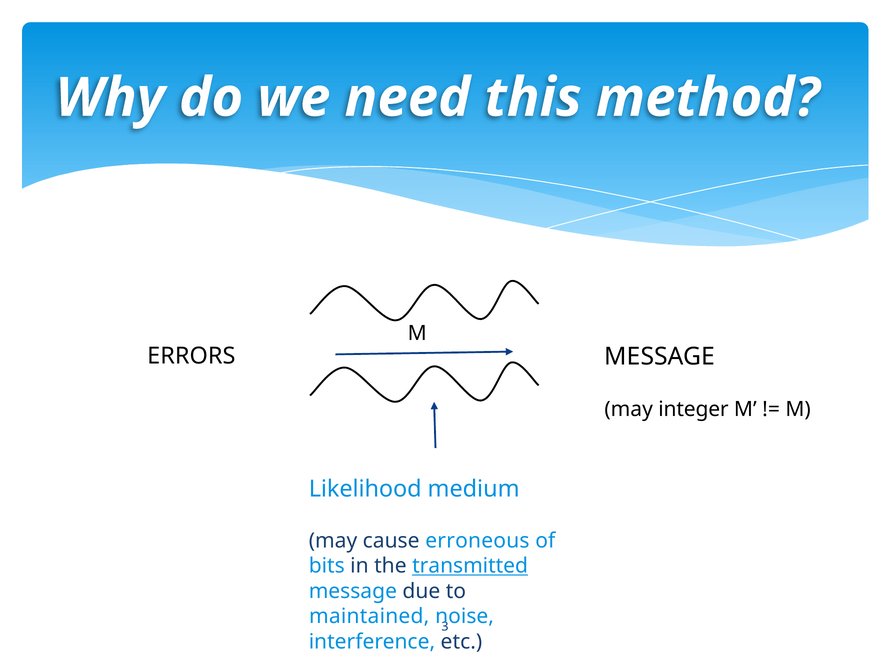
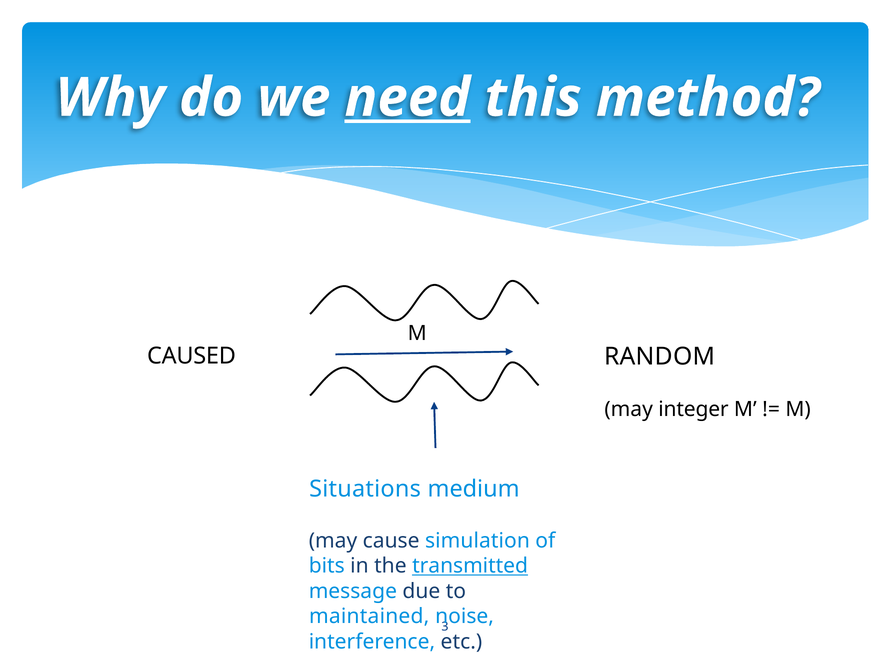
need underline: none -> present
ERRORS: ERRORS -> CAUSED
MESSAGE at (660, 356): MESSAGE -> RANDOM
Likelihood: Likelihood -> Situations
erroneous: erroneous -> simulation
